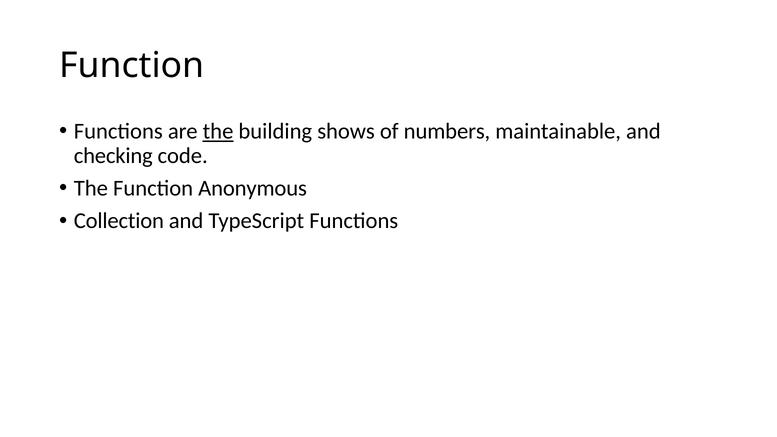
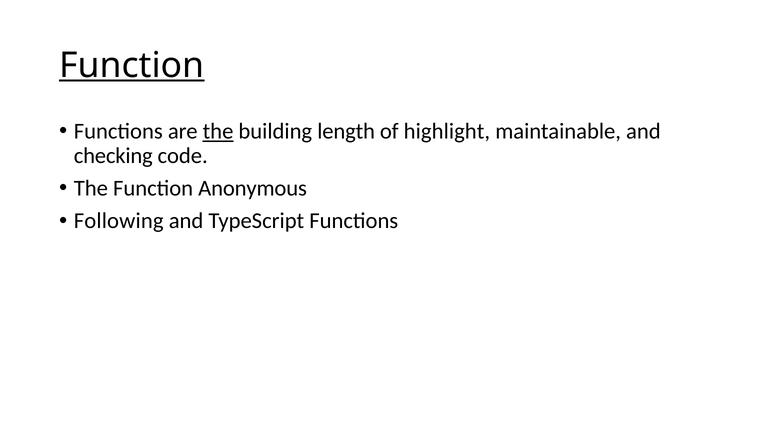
Function at (132, 65) underline: none -> present
shows: shows -> length
numbers: numbers -> highlight
Collection: Collection -> Following
